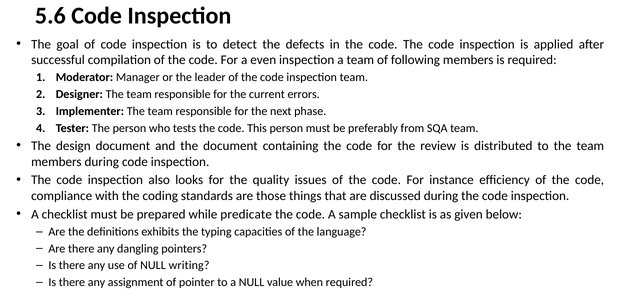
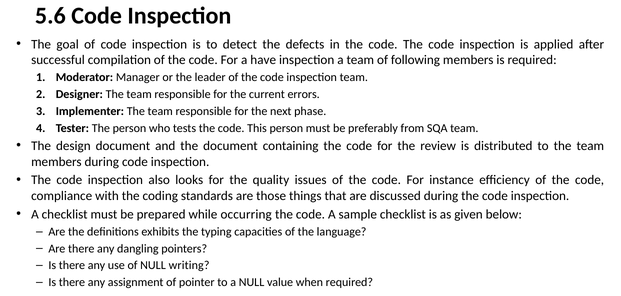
even: even -> have
predicate: predicate -> occurring
